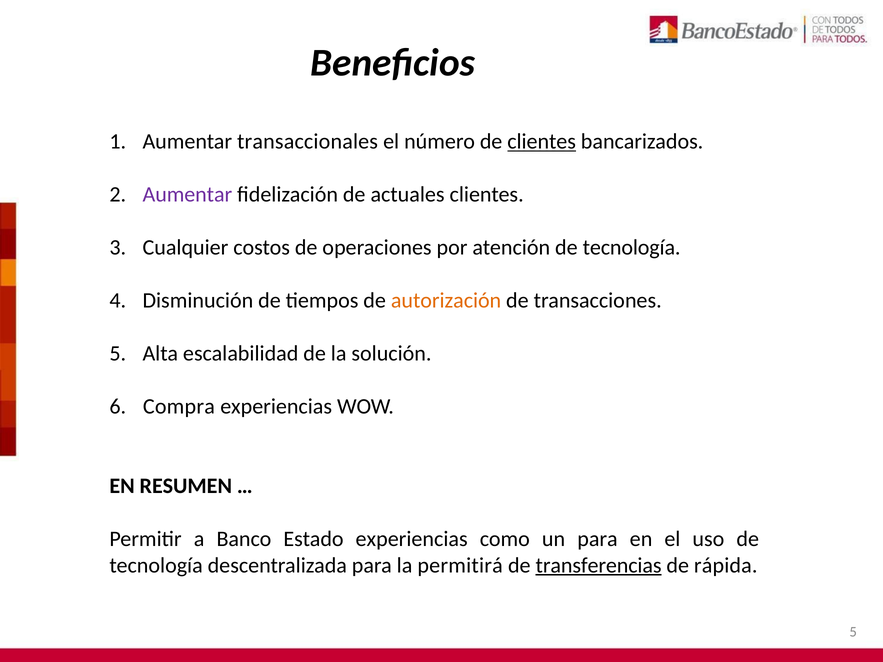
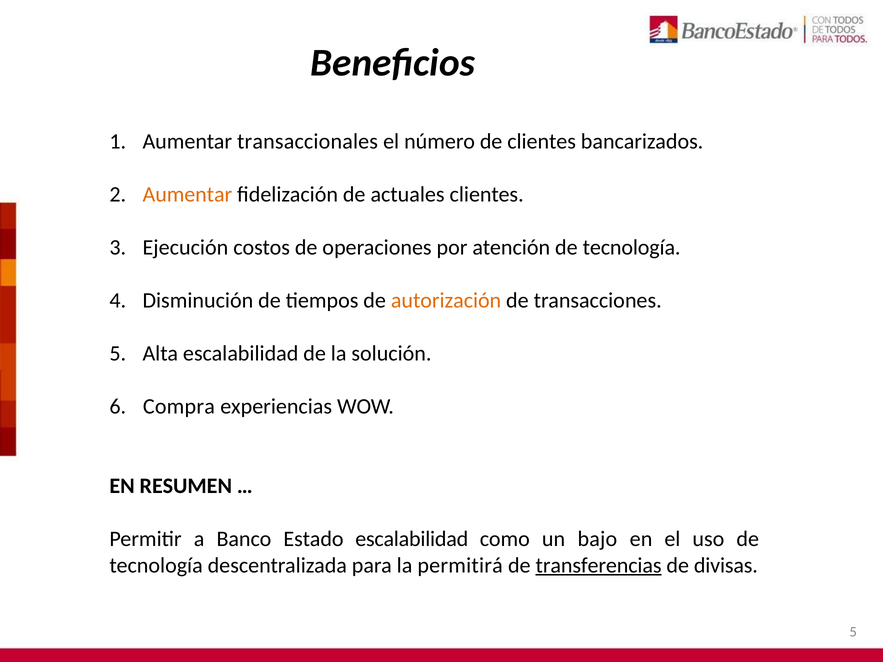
clientes at (542, 142) underline: present -> none
Aumentar at (187, 195) colour: purple -> orange
Cualquier: Cualquier -> Ejecución
Estado experiencias: experiencias -> escalabilidad
un para: para -> bajo
rápida: rápida -> divisas
